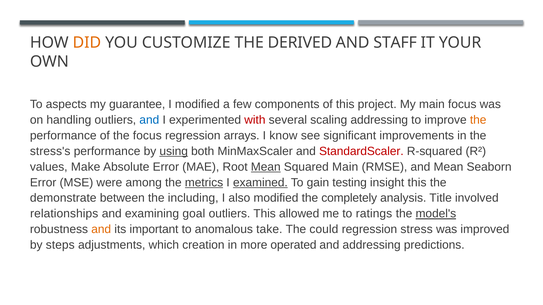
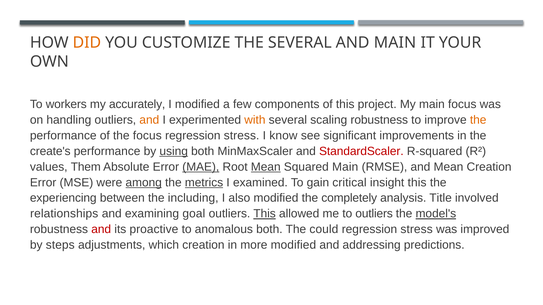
THE DERIVED: DERIVED -> SEVERAL
AND STAFF: STAFF -> MAIN
aspects: aspects -> workers
guarantee: guarantee -> accurately
and at (149, 120) colour: blue -> orange
with colour: red -> orange
scaling addressing: addressing -> robustness
arrays at (242, 136): arrays -> stress
stress's: stress's -> create's
Make: Make -> Them
MAE underline: none -> present
Mean Seaborn: Seaborn -> Creation
among underline: none -> present
examined underline: present -> none
testing: testing -> critical
demonstrate: demonstrate -> experiencing
This at (265, 214) underline: none -> present
to ratings: ratings -> outliers
and at (101, 230) colour: orange -> red
important: important -> proactive
anomalous take: take -> both
more operated: operated -> modified
